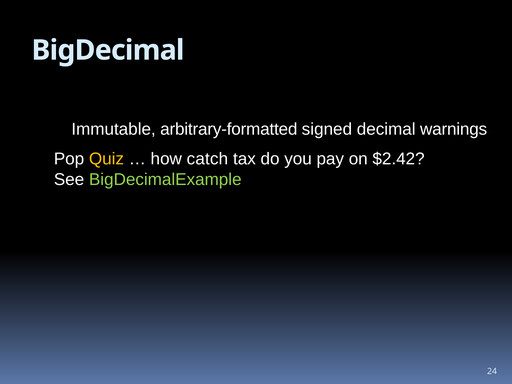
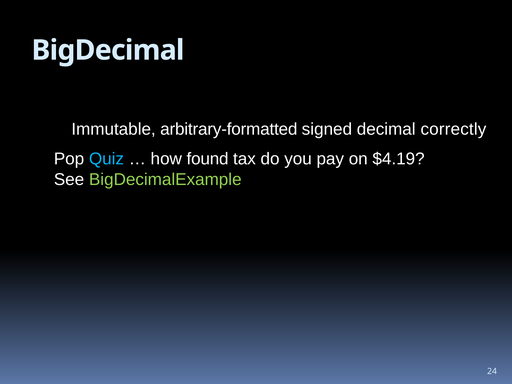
warnings: warnings -> correctly
Quiz colour: yellow -> light blue
catch: catch -> found
$2.42: $2.42 -> $4.19
